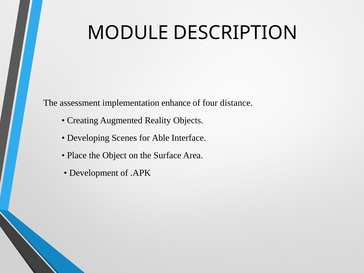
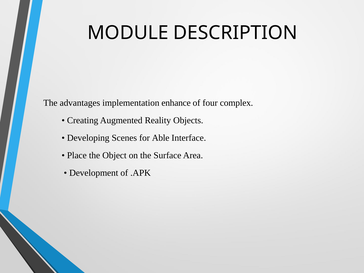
assessment: assessment -> advantages
distance: distance -> complex
